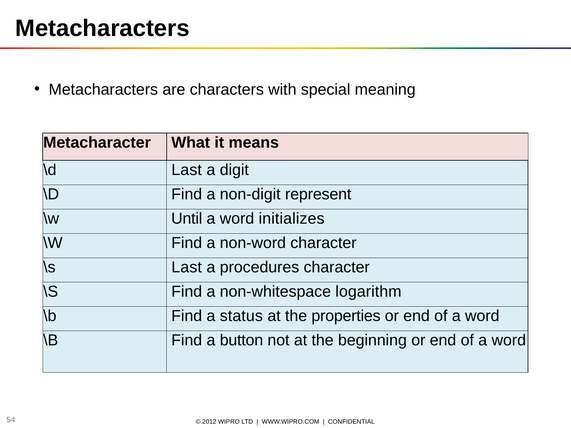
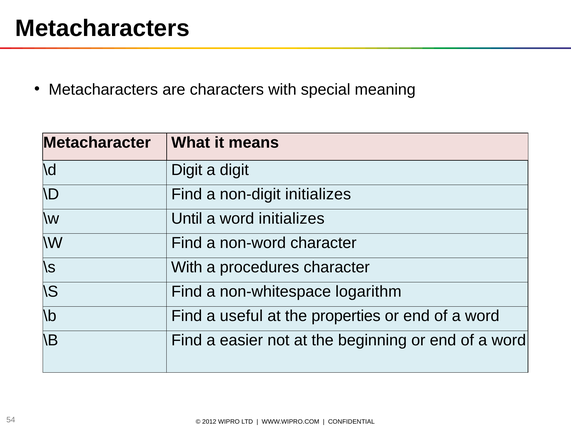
\d Last: Last -> Digit
non-digit represent: represent -> initializes
\s Last: Last -> With
status: status -> useful
button: button -> easier
